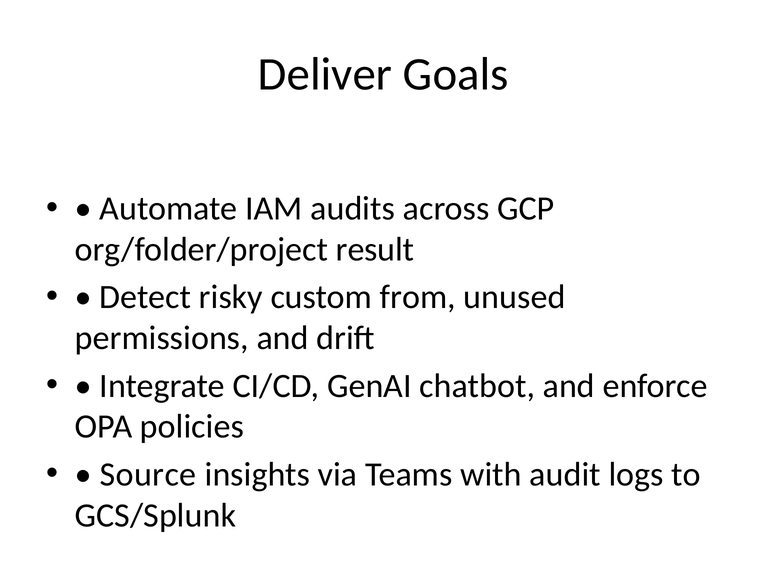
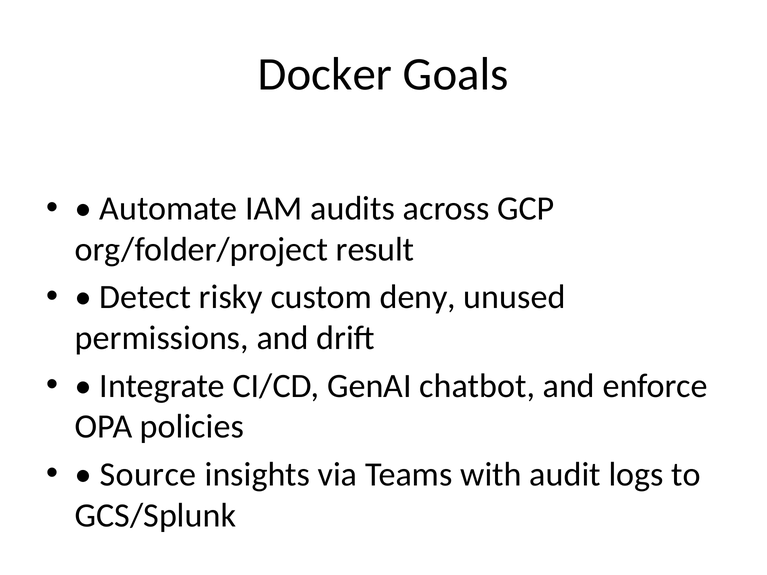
Deliver: Deliver -> Docker
from: from -> deny
